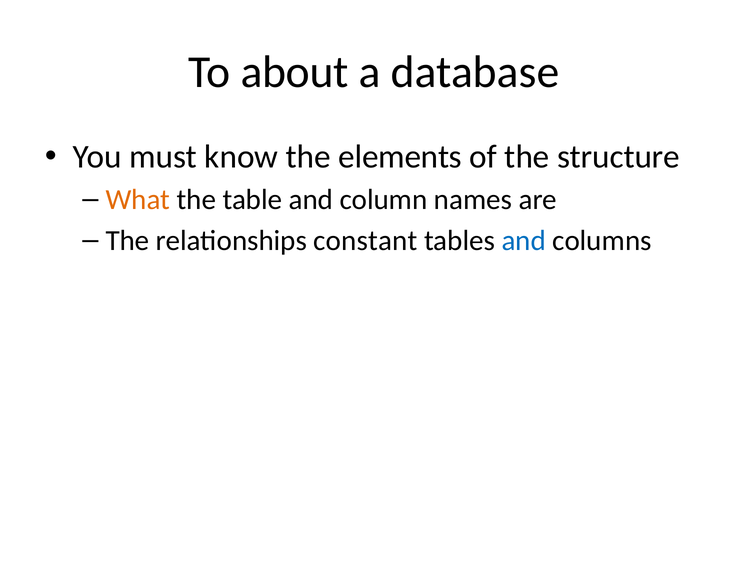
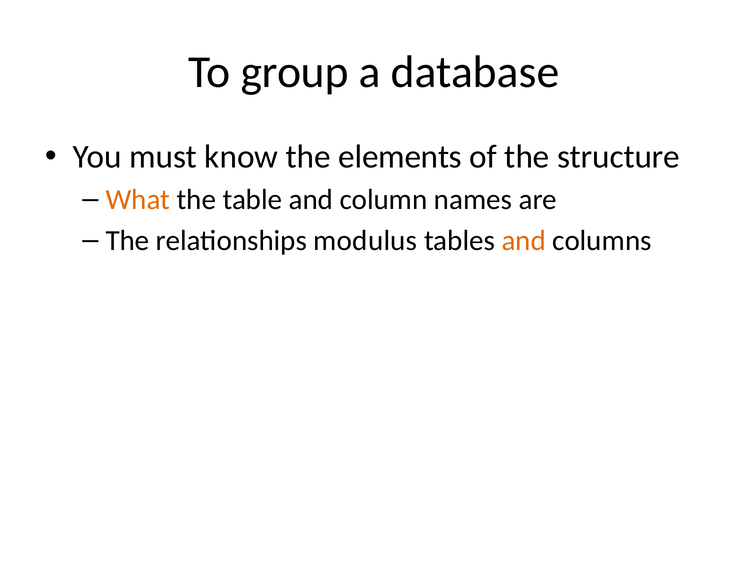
about: about -> group
constant: constant -> modulus
and at (524, 241) colour: blue -> orange
